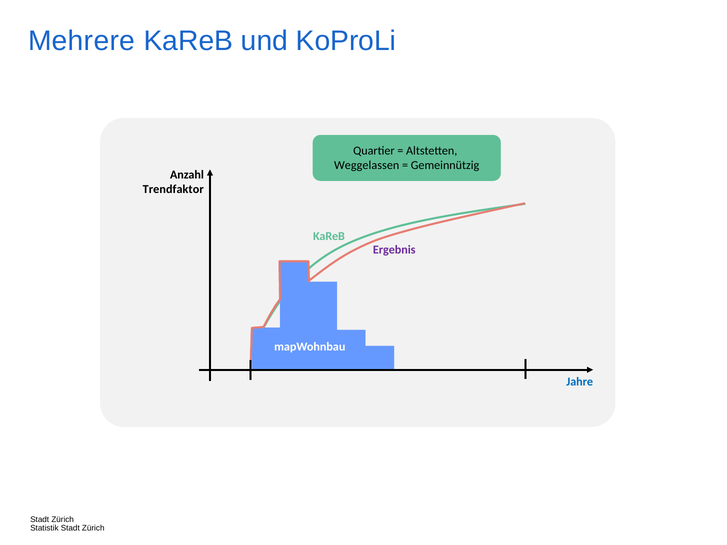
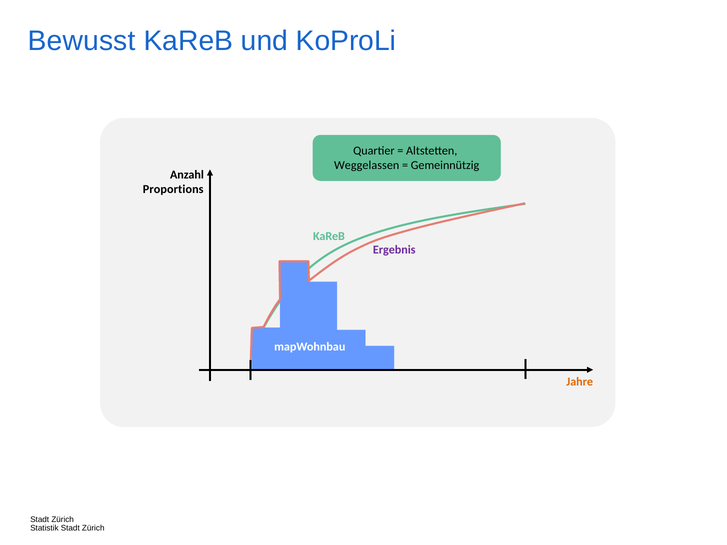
Mehrere: Mehrere -> Bewusst
Trendfaktor: Trendfaktor -> Proportions
Jahre colour: blue -> orange
